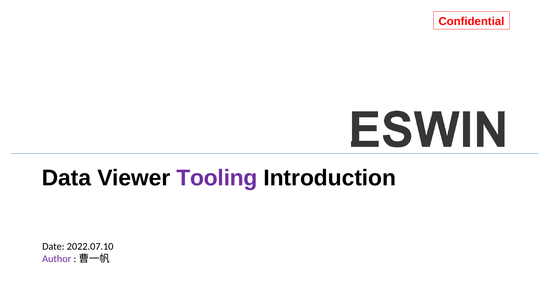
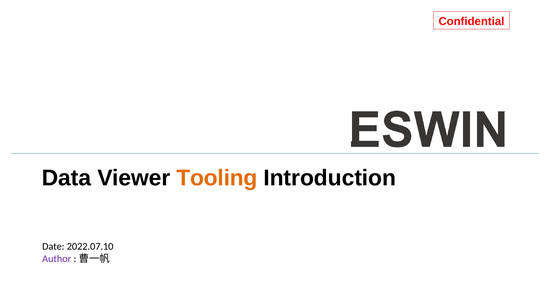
Tooling colour: purple -> orange
